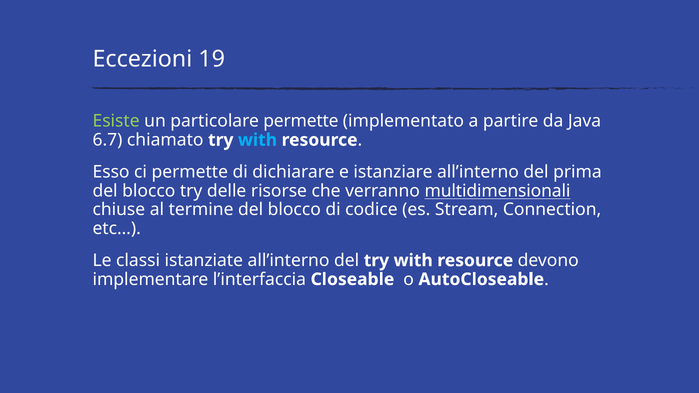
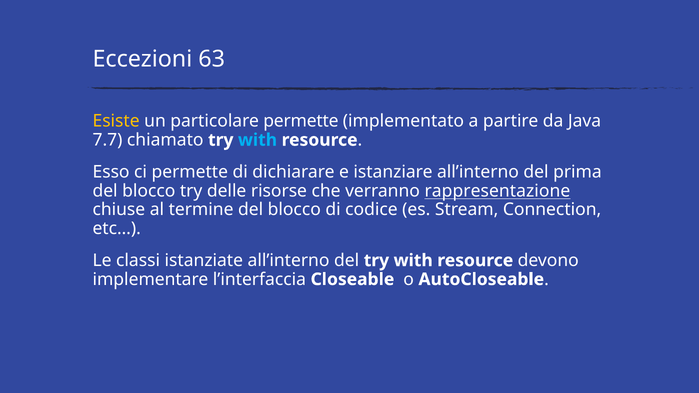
19: 19 -> 63
Esiste colour: light green -> yellow
6.7: 6.7 -> 7.7
multidimensionali: multidimensionali -> rappresentazione
